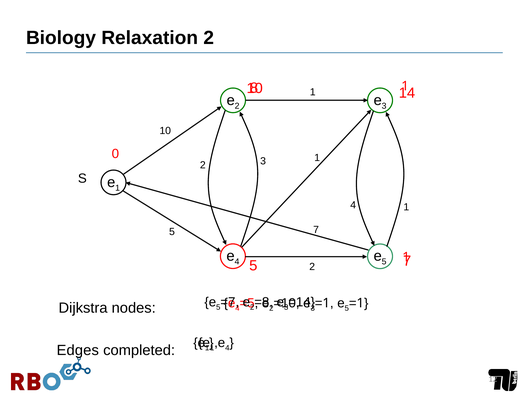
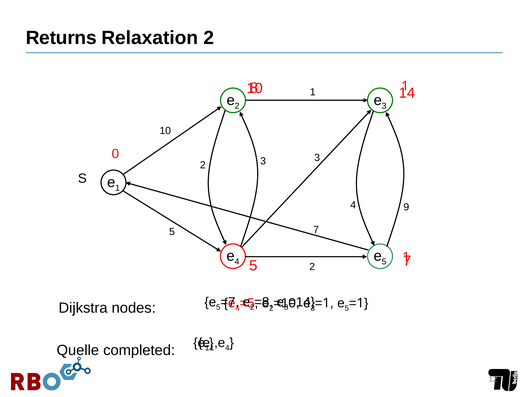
Biology: Biology -> Returns
3 1: 1 -> 3
4 1: 1 -> 9
Edges: Edges -> Quelle
